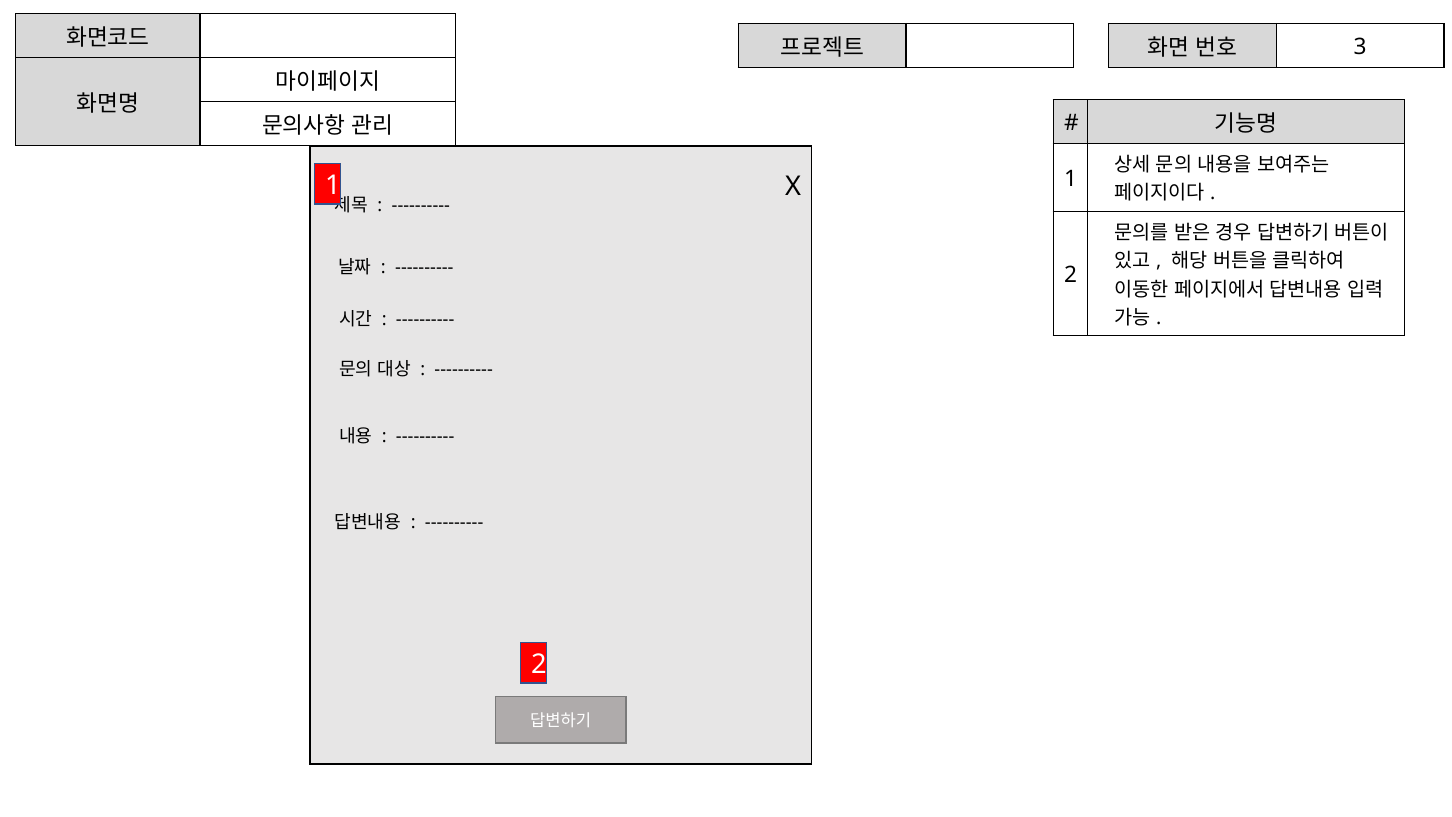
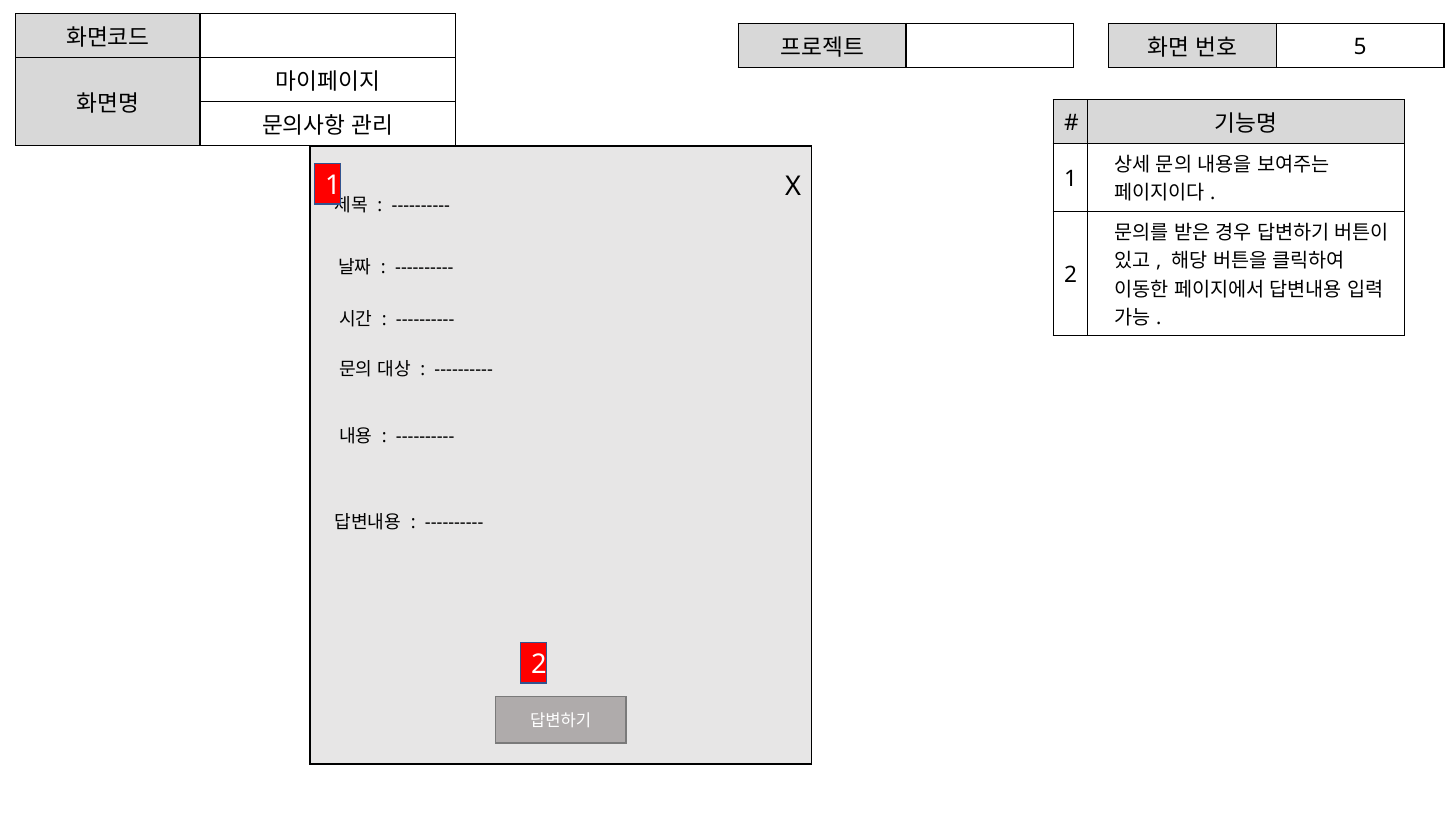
3: 3 -> 5
